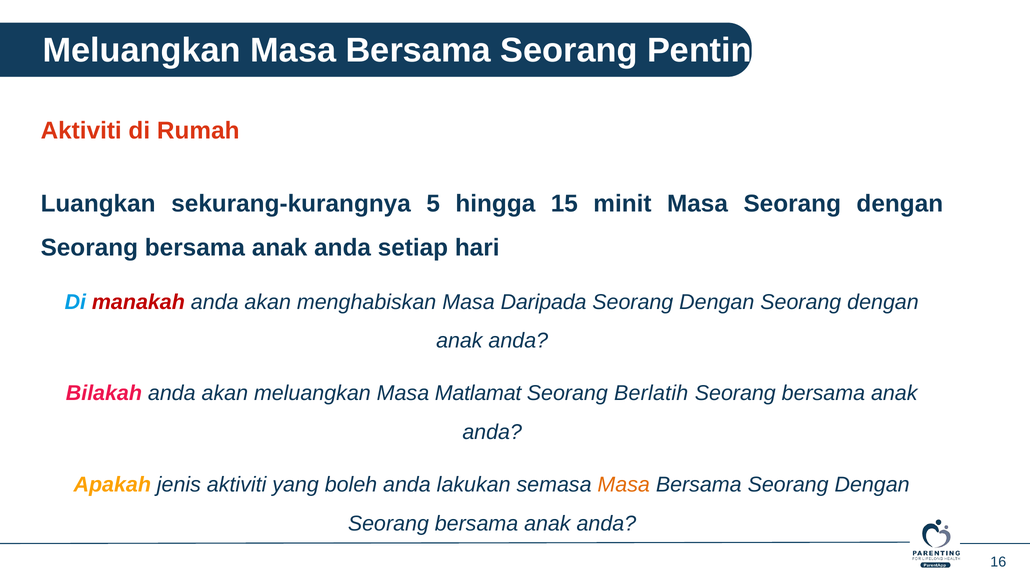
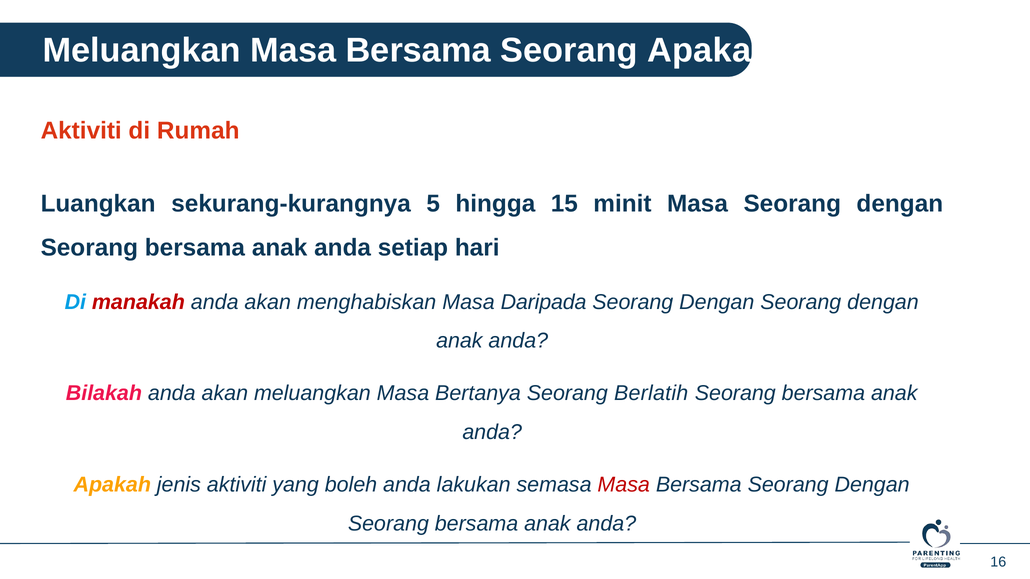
Seorang Penting: Penting -> Apakah
Matlamat: Matlamat -> Bertanya
Masa at (624, 485) colour: orange -> red
